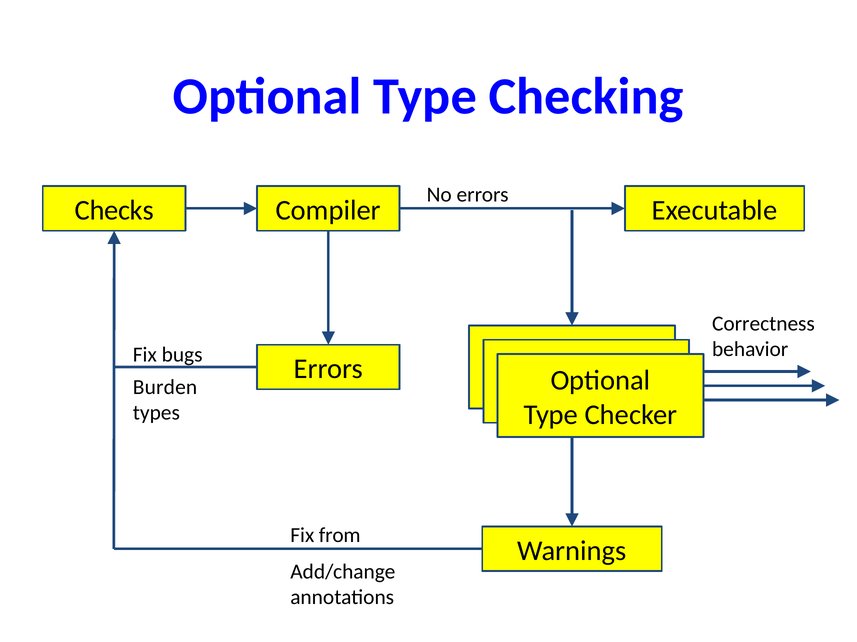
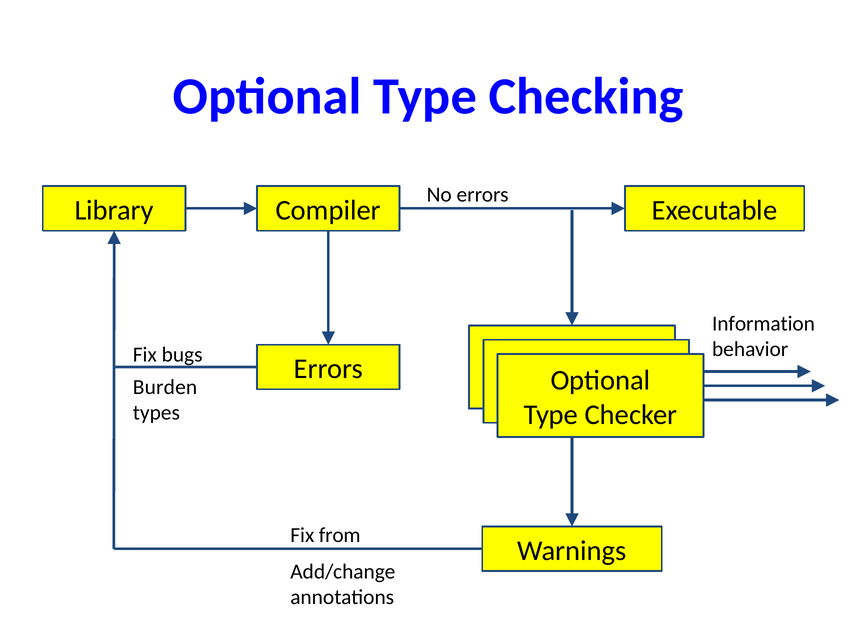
Checks: Checks -> Library
Correctness: Correctness -> Information
